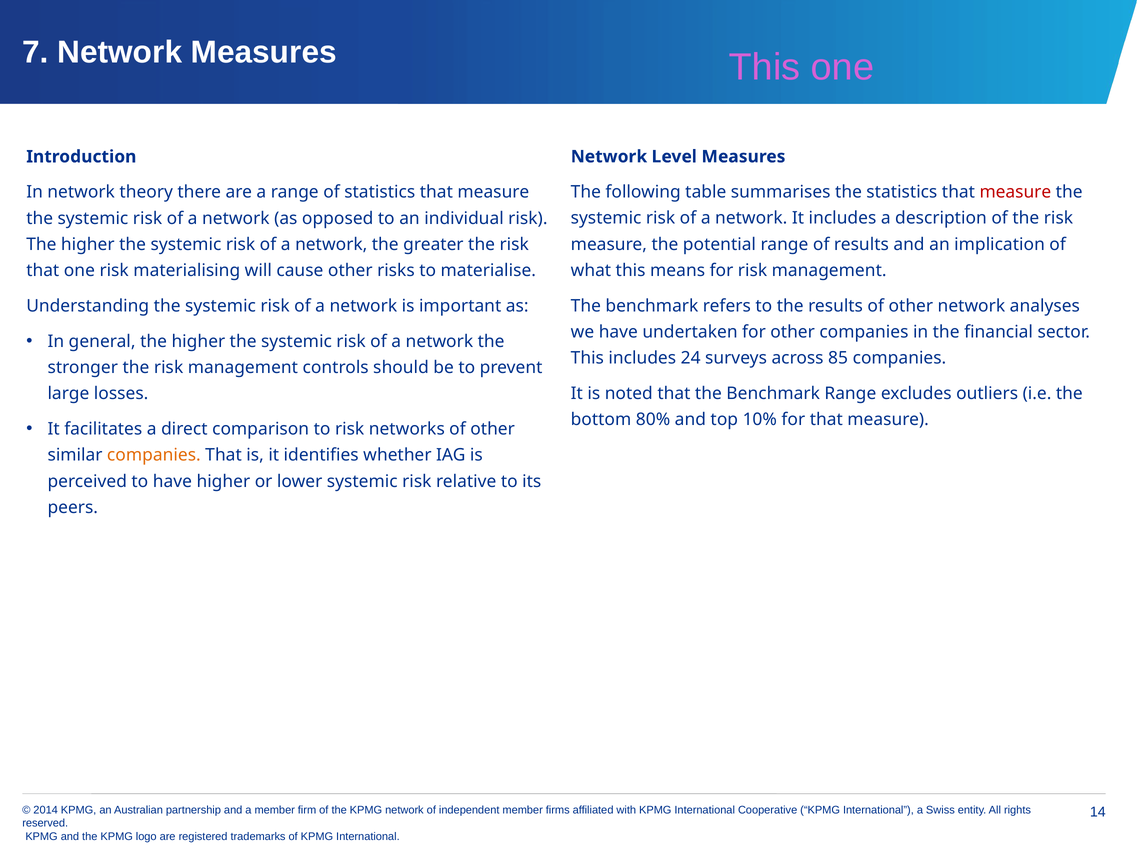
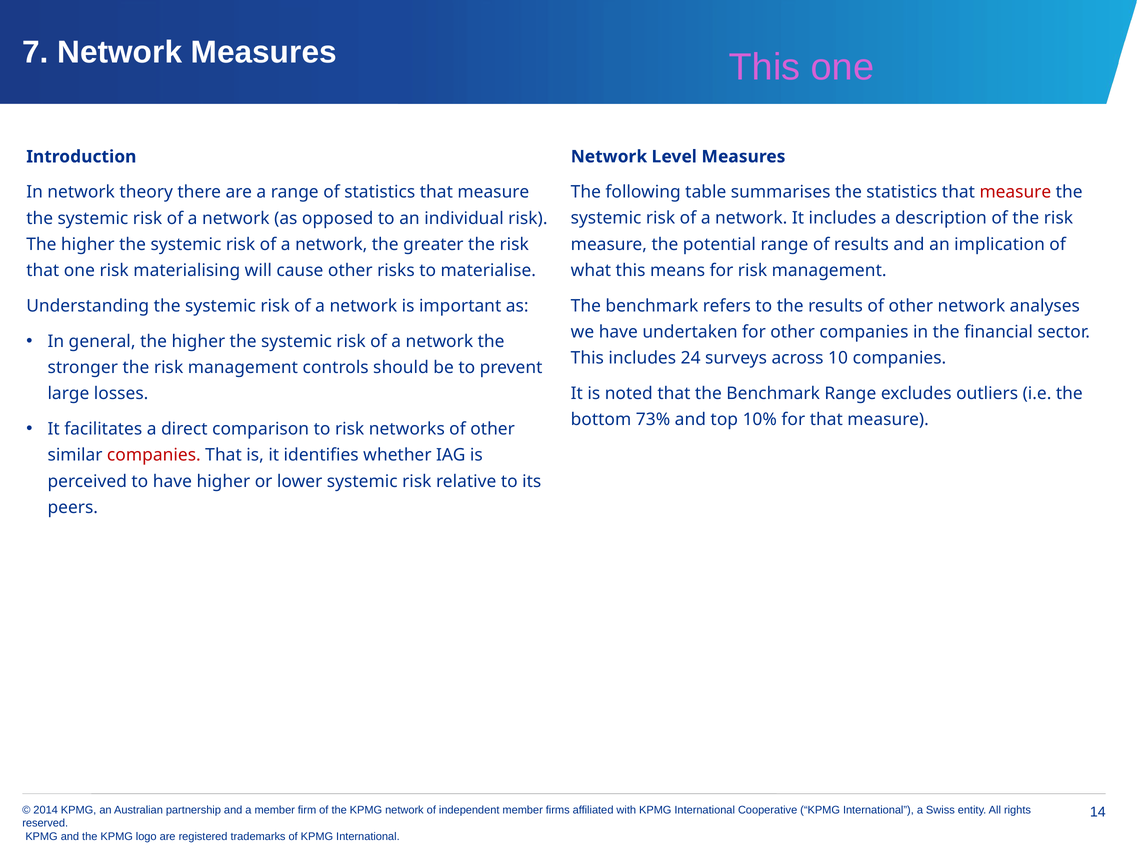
85: 85 -> 10
80%: 80% -> 73%
companies at (154, 455) colour: orange -> red
